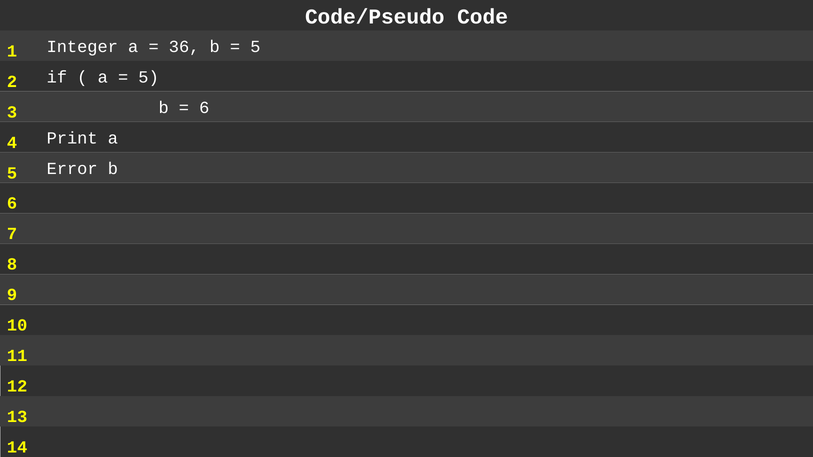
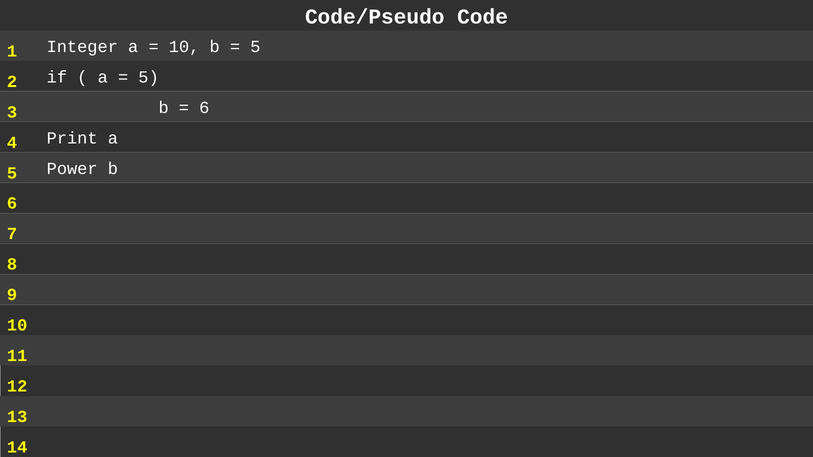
36 at (184, 47): 36 -> 10
Error: Error -> Power
